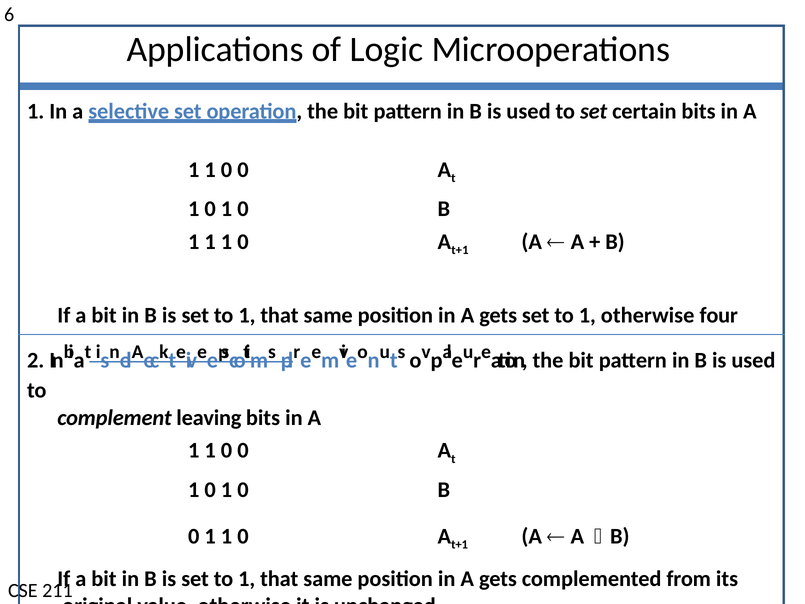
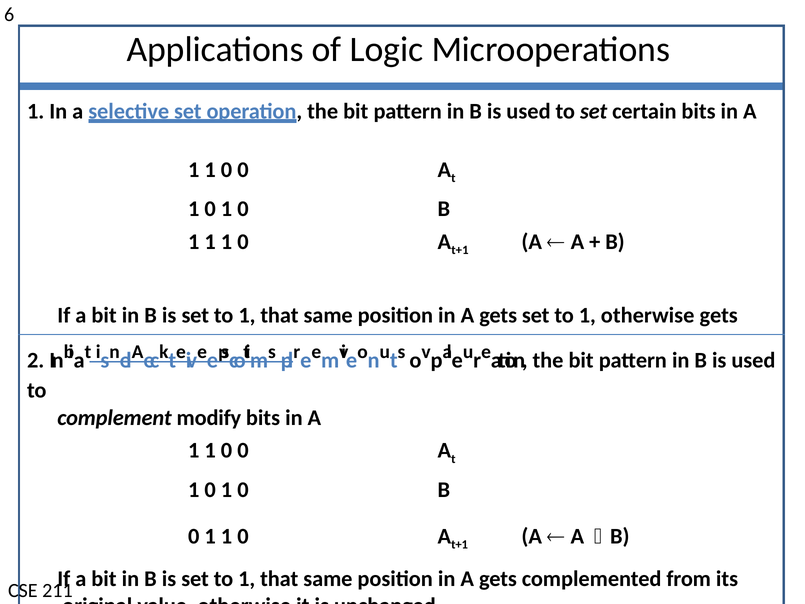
otherwise four: four -> gets
leaving: leaving -> modify
